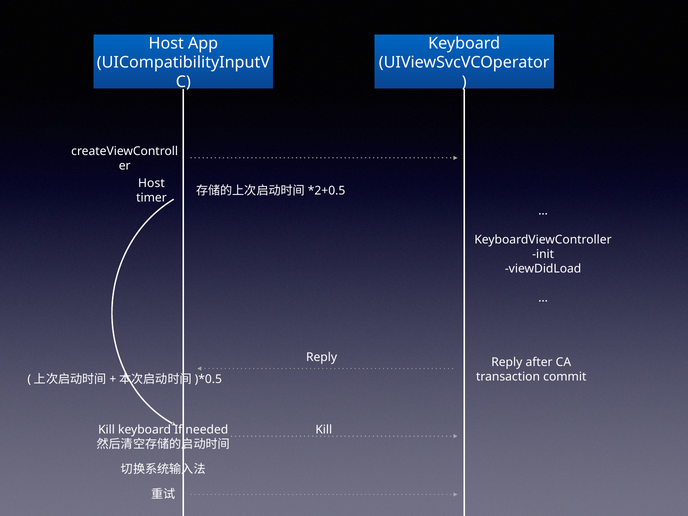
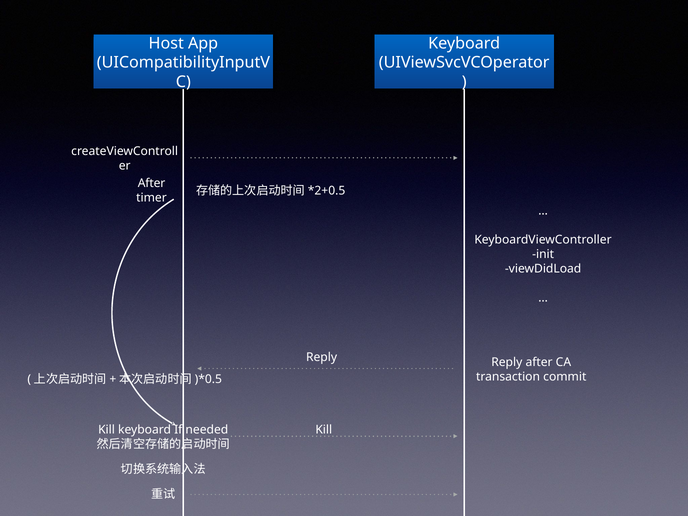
Host at (151, 183): Host -> After
